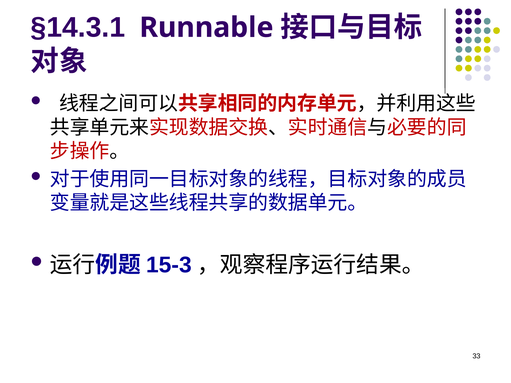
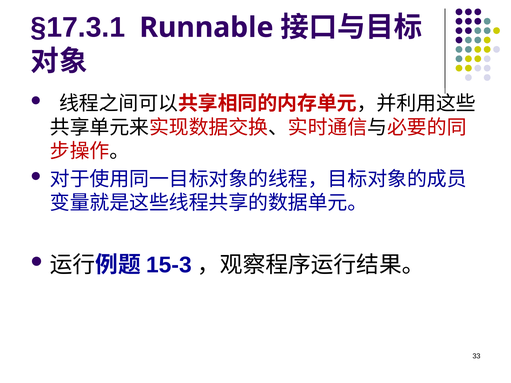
§14.3.1: §14.3.1 -> §17.3.1
